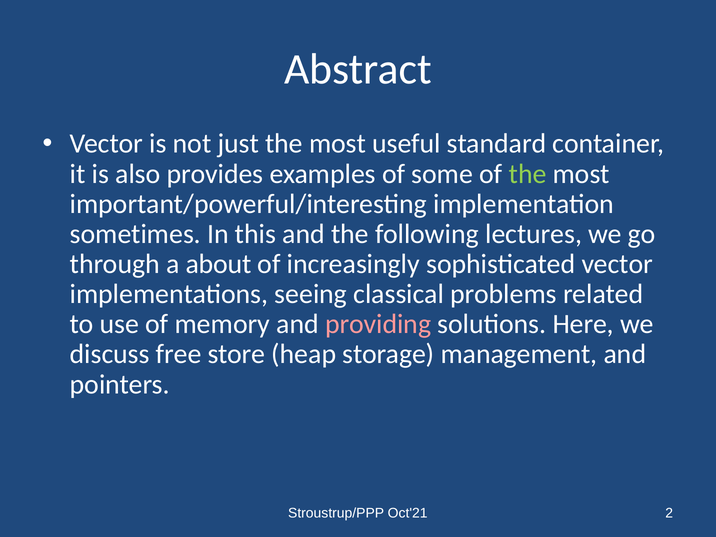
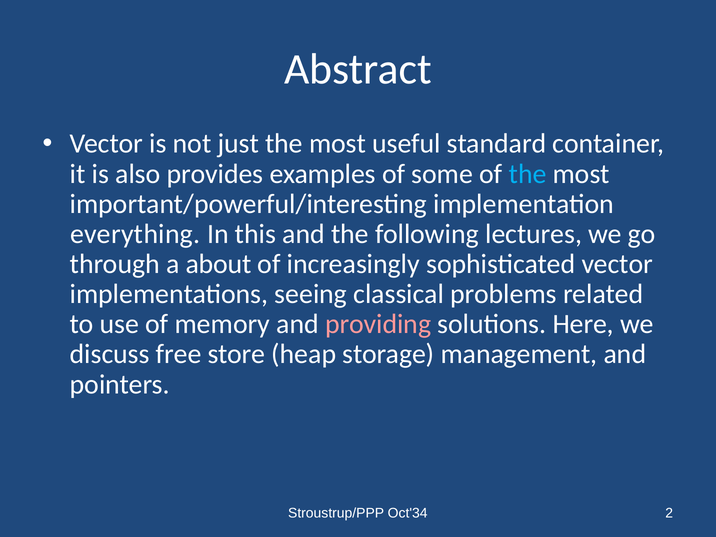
the at (528, 174) colour: light green -> light blue
sometimes: sometimes -> everything
Oct'21: Oct'21 -> Oct'34
